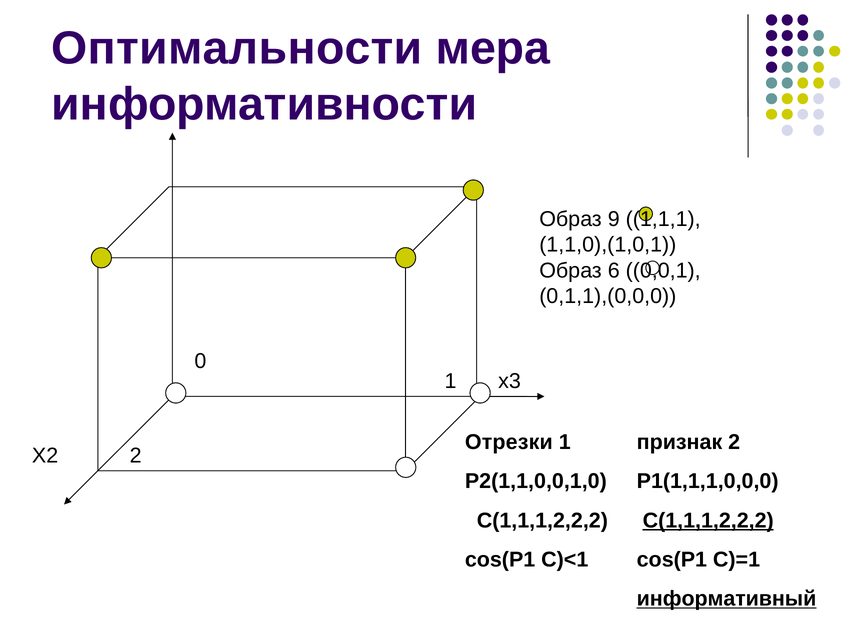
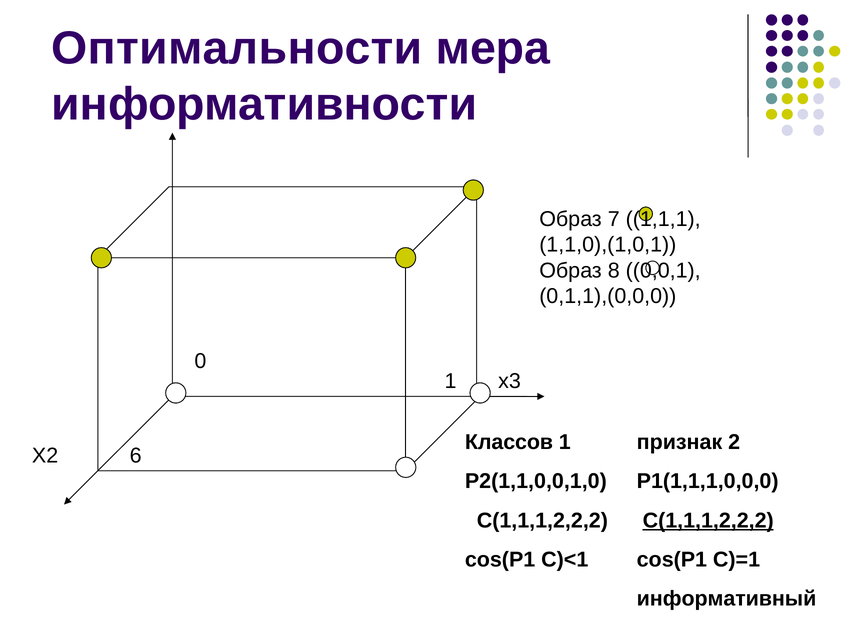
9: 9 -> 7
6: 6 -> 8
Отрезки: Отрезки -> Классов
X2 2: 2 -> 6
информативный underline: present -> none
